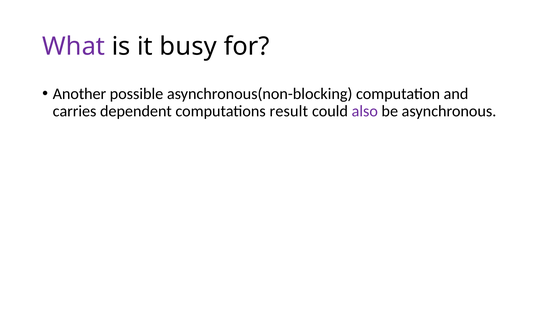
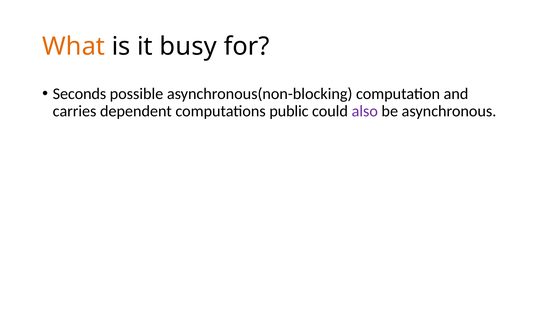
What colour: purple -> orange
Another: Another -> Seconds
result: result -> public
